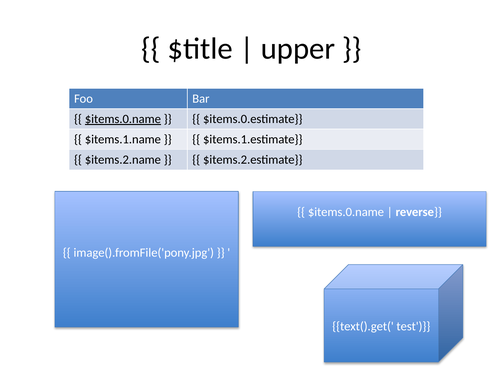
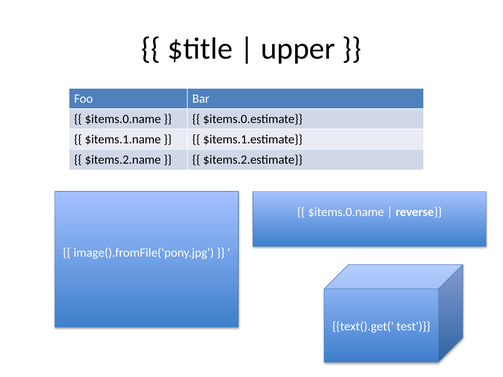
$items.0.name at (123, 119) underline: present -> none
